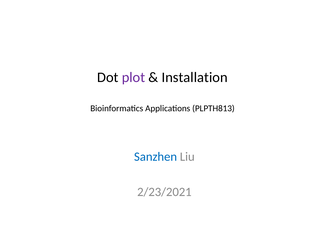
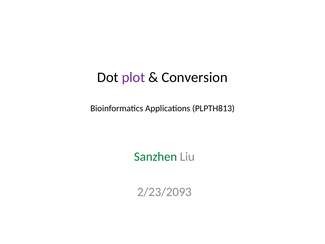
Installation: Installation -> Conversion
Sanzhen colour: blue -> green
2/23/2021: 2/23/2021 -> 2/23/2093
